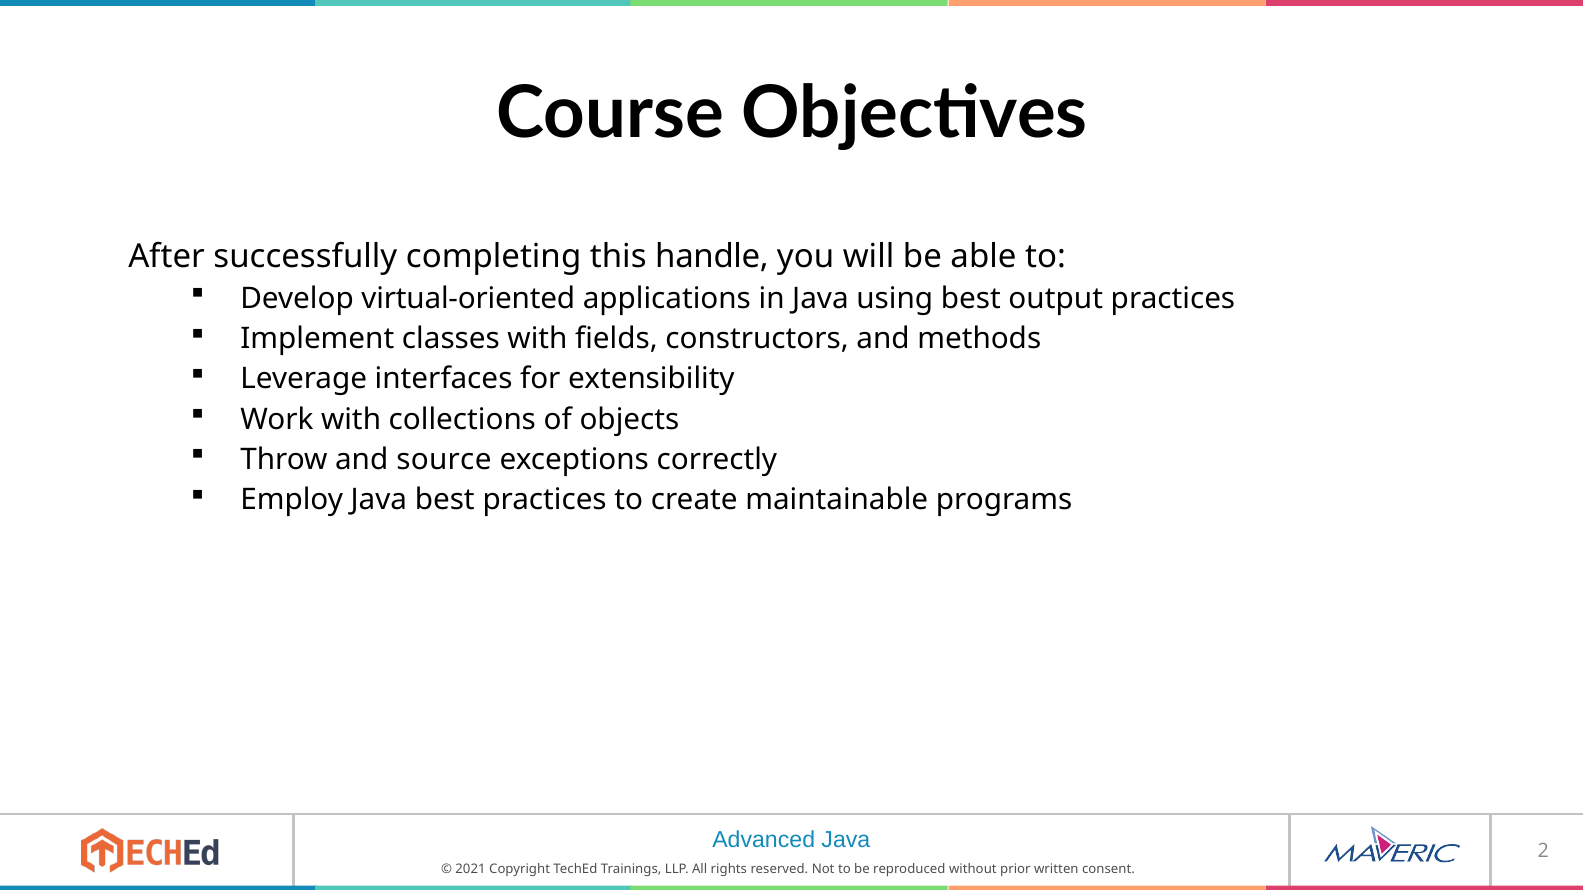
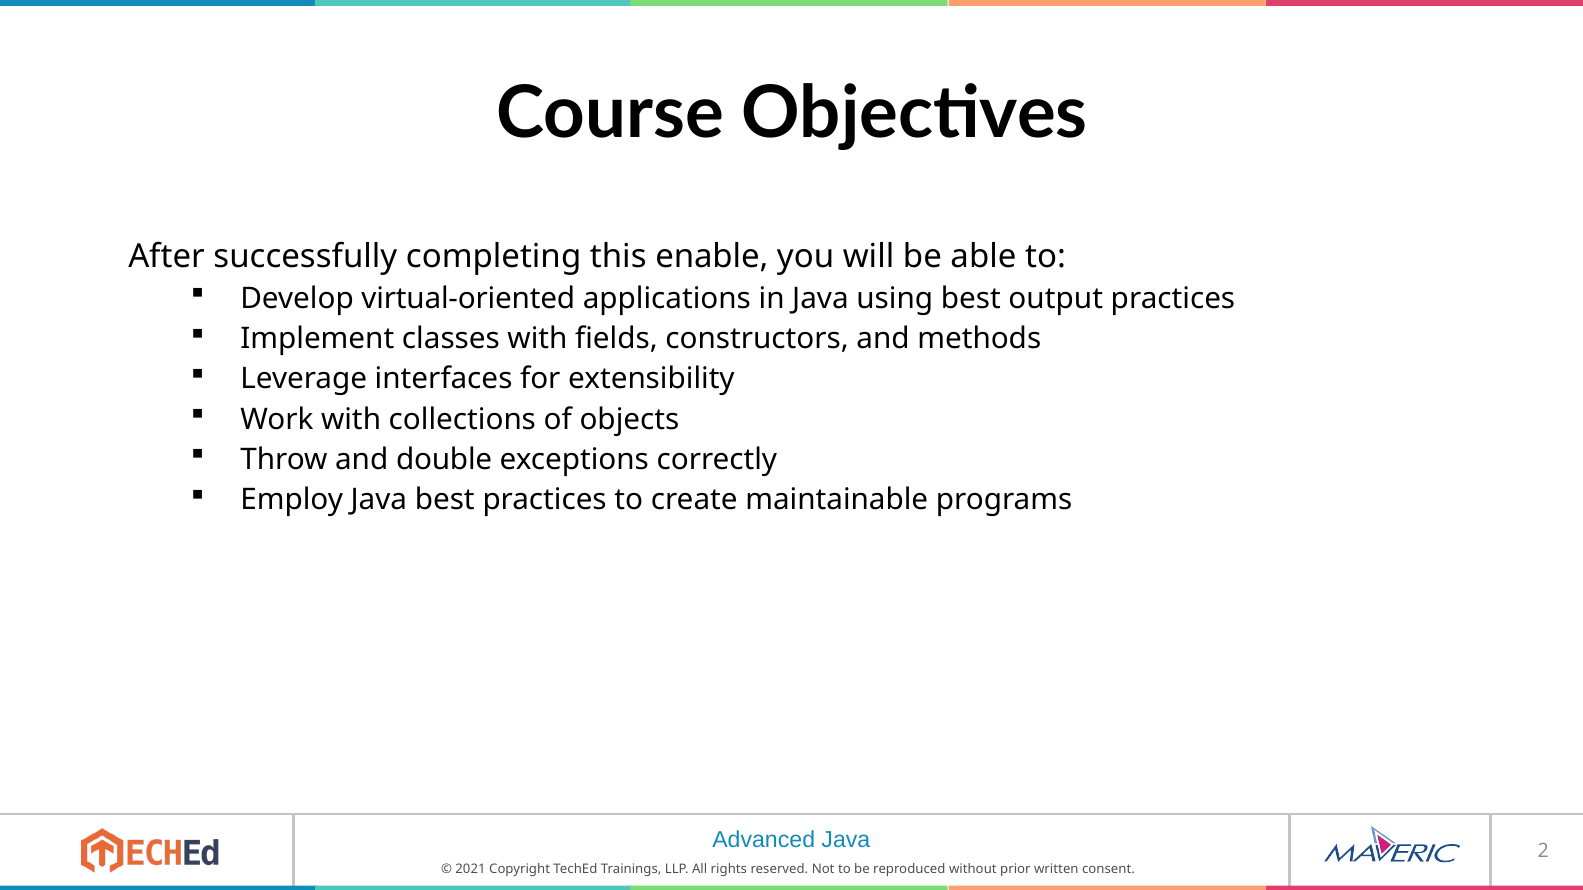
handle: handle -> enable
source: source -> double
